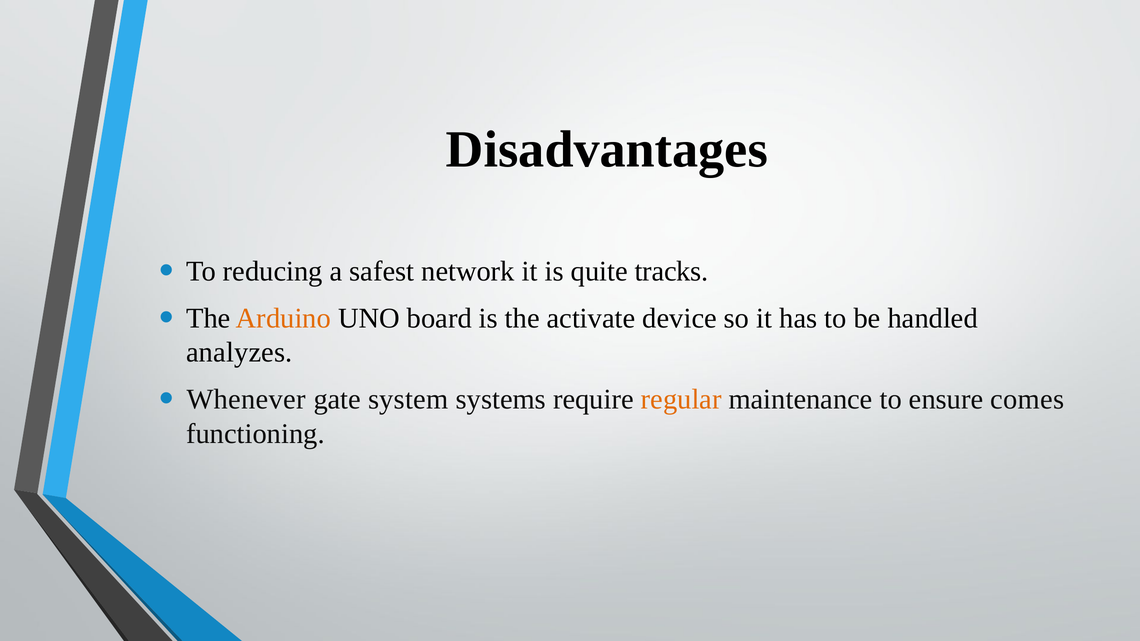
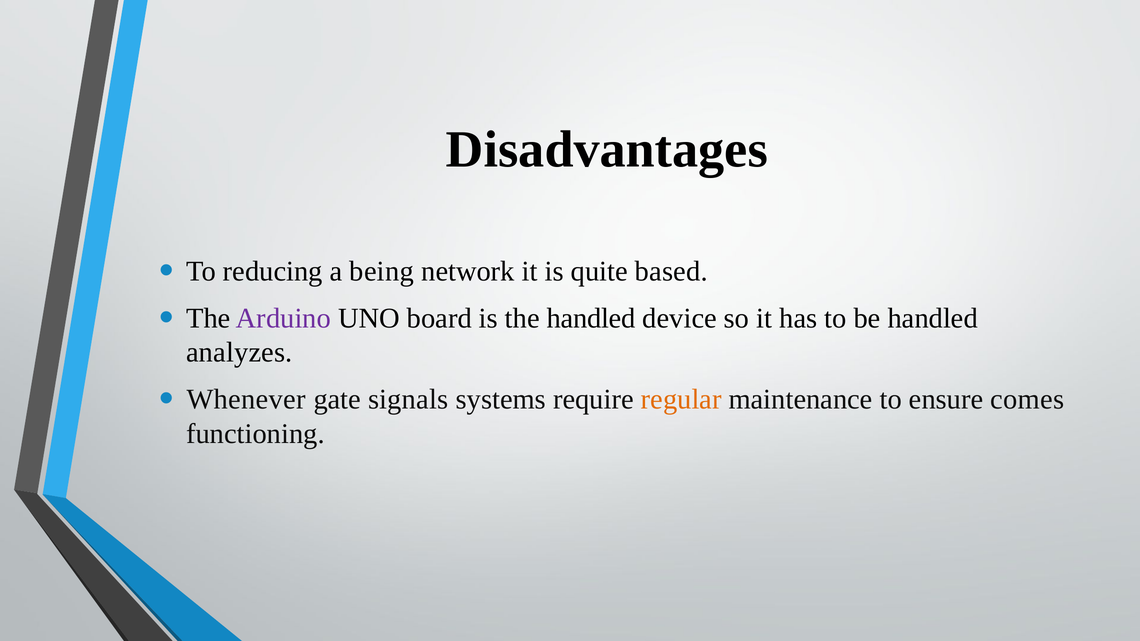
safest: safest -> being
tracks: tracks -> based
Arduino colour: orange -> purple
the activate: activate -> handled
system: system -> signals
